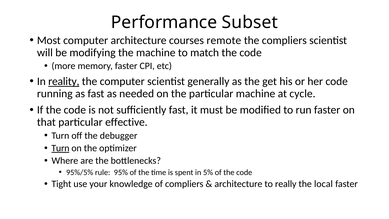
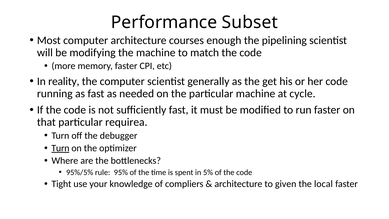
remote: remote -> enough
the compliers: compliers -> pipelining
reality underline: present -> none
effective: effective -> requirea
really: really -> given
